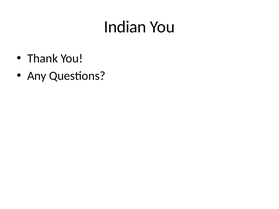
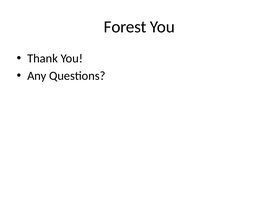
Indian: Indian -> Forest
